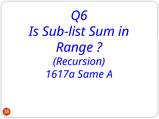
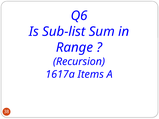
Same: Same -> Items
